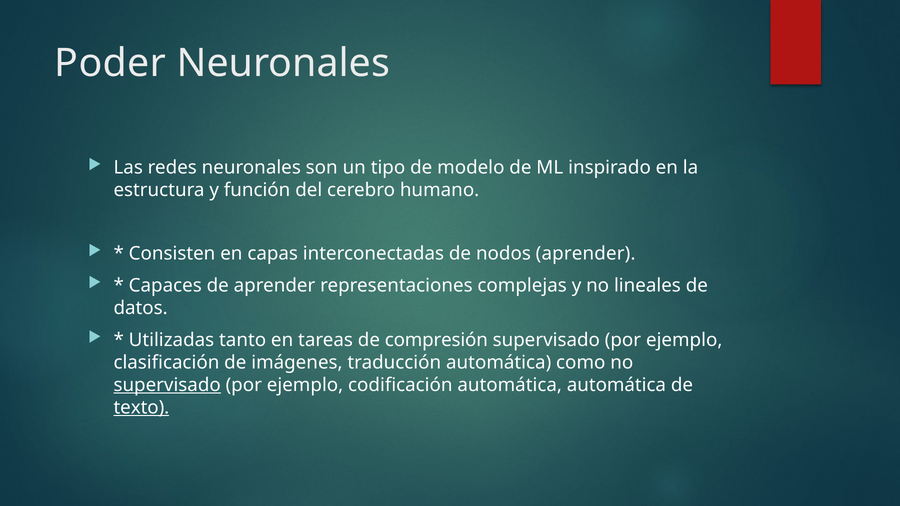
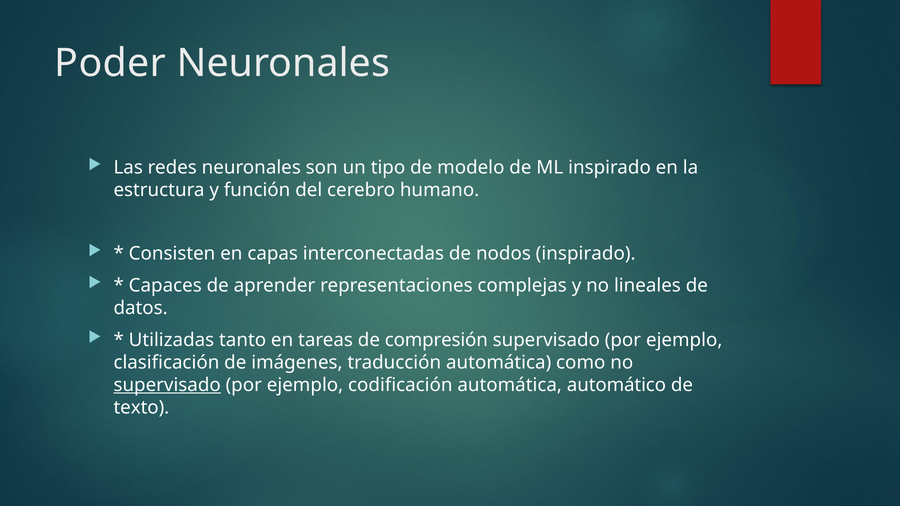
nodos aprender: aprender -> inspirado
automática automática: automática -> automático
texto underline: present -> none
